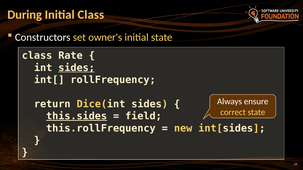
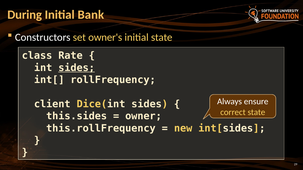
Initial Class: Class -> Bank
return: return -> client
this.sides underline: present -> none
field: field -> owner
